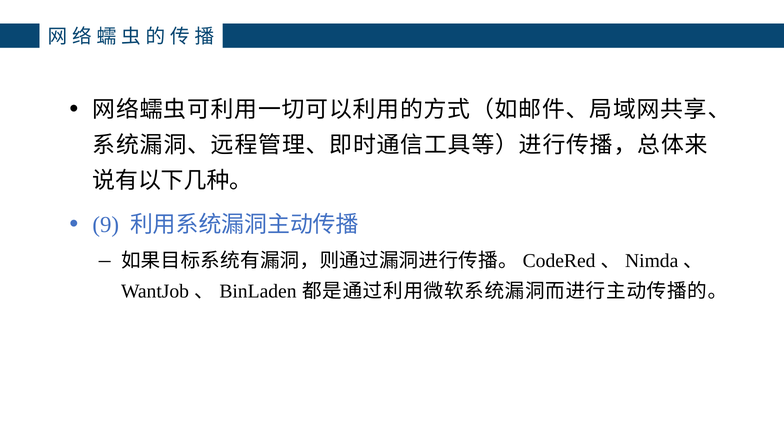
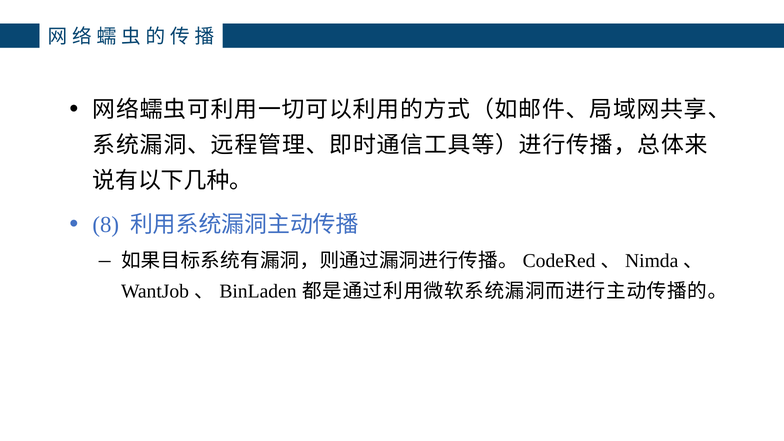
9: 9 -> 8
